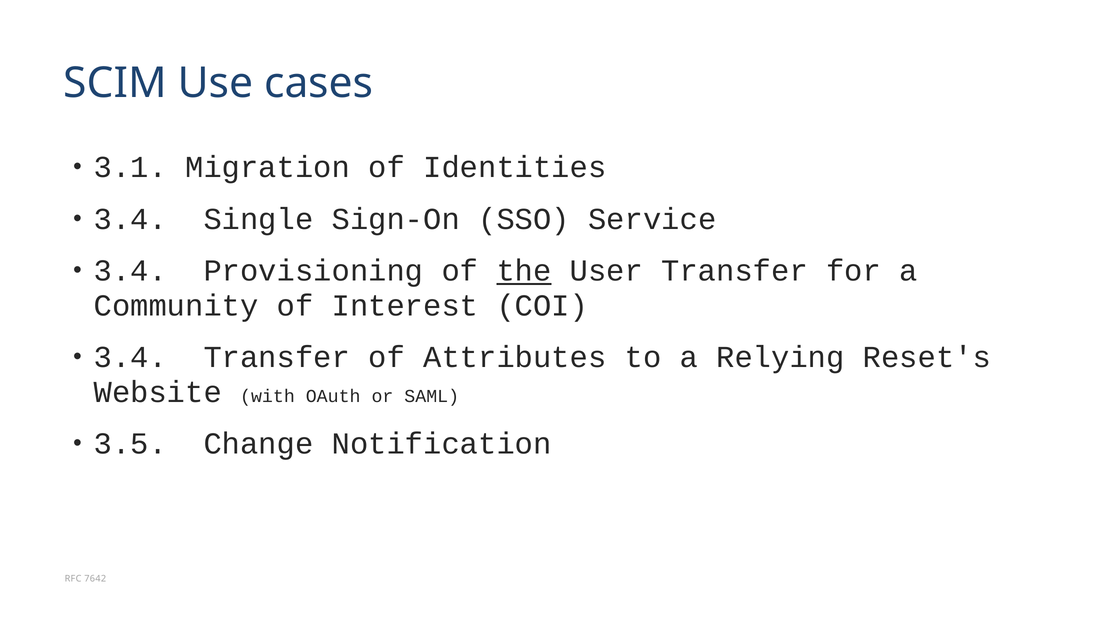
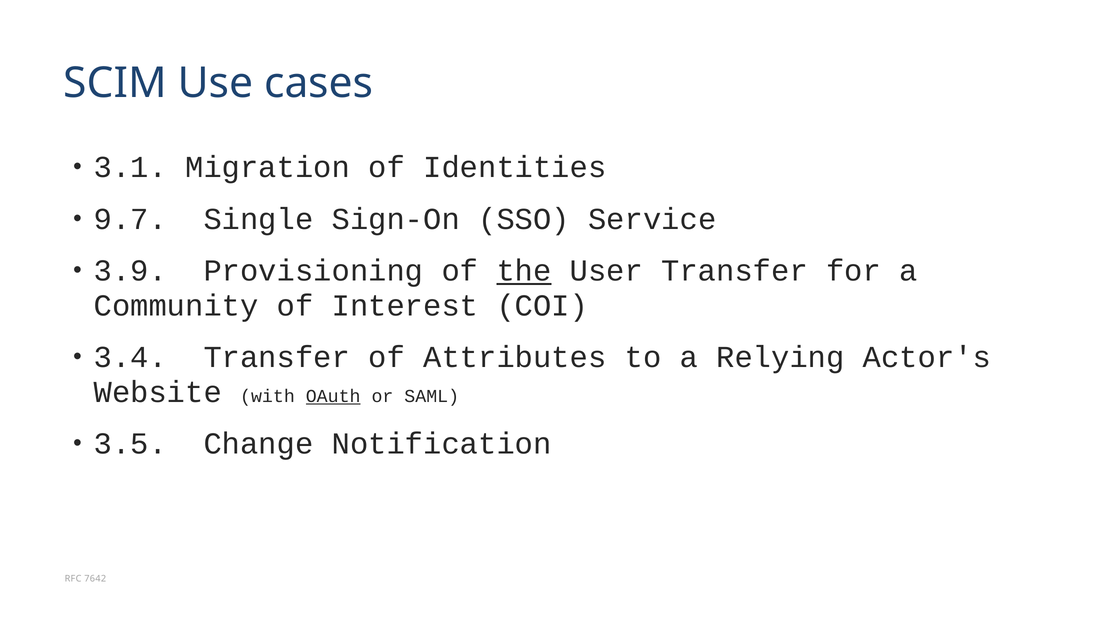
3.4 at (130, 219): 3.4 -> 9.7
3.4 at (130, 271): 3.4 -> 3.9
Reset's: Reset's -> Actor's
OAuth underline: none -> present
